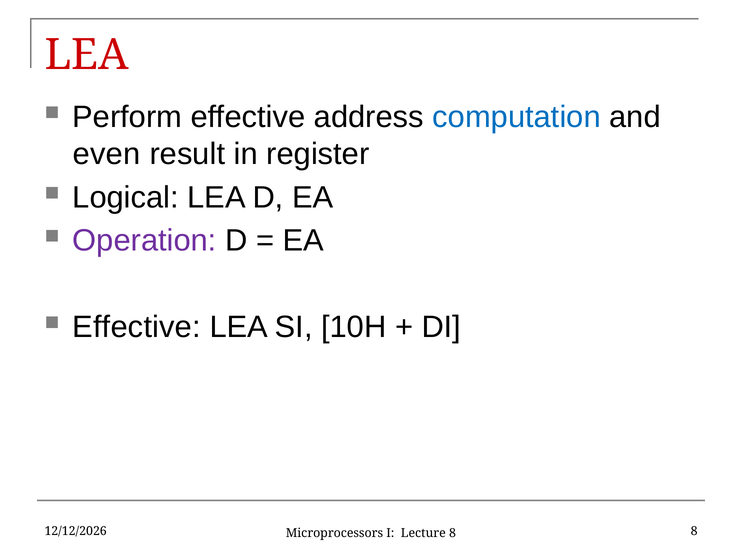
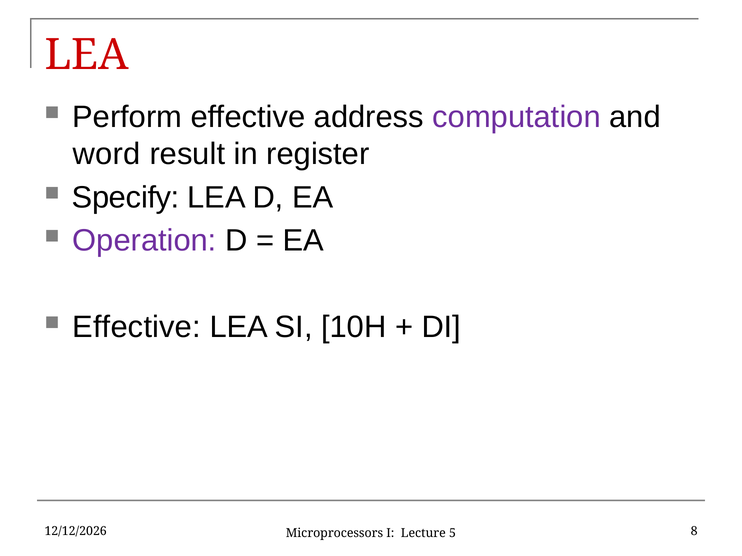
computation colour: blue -> purple
even: even -> word
Logical: Logical -> Specify
Lecture 8: 8 -> 5
